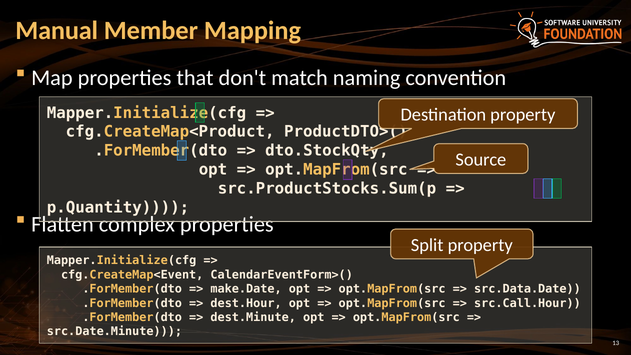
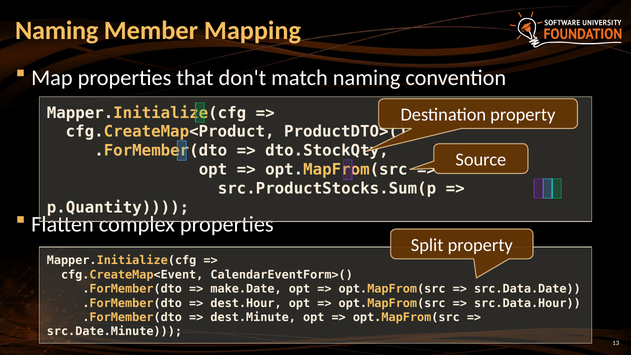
Manual at (57, 31): Manual -> Naming
src.Call.Hour: src.Call.Hour -> src.Data.Hour
